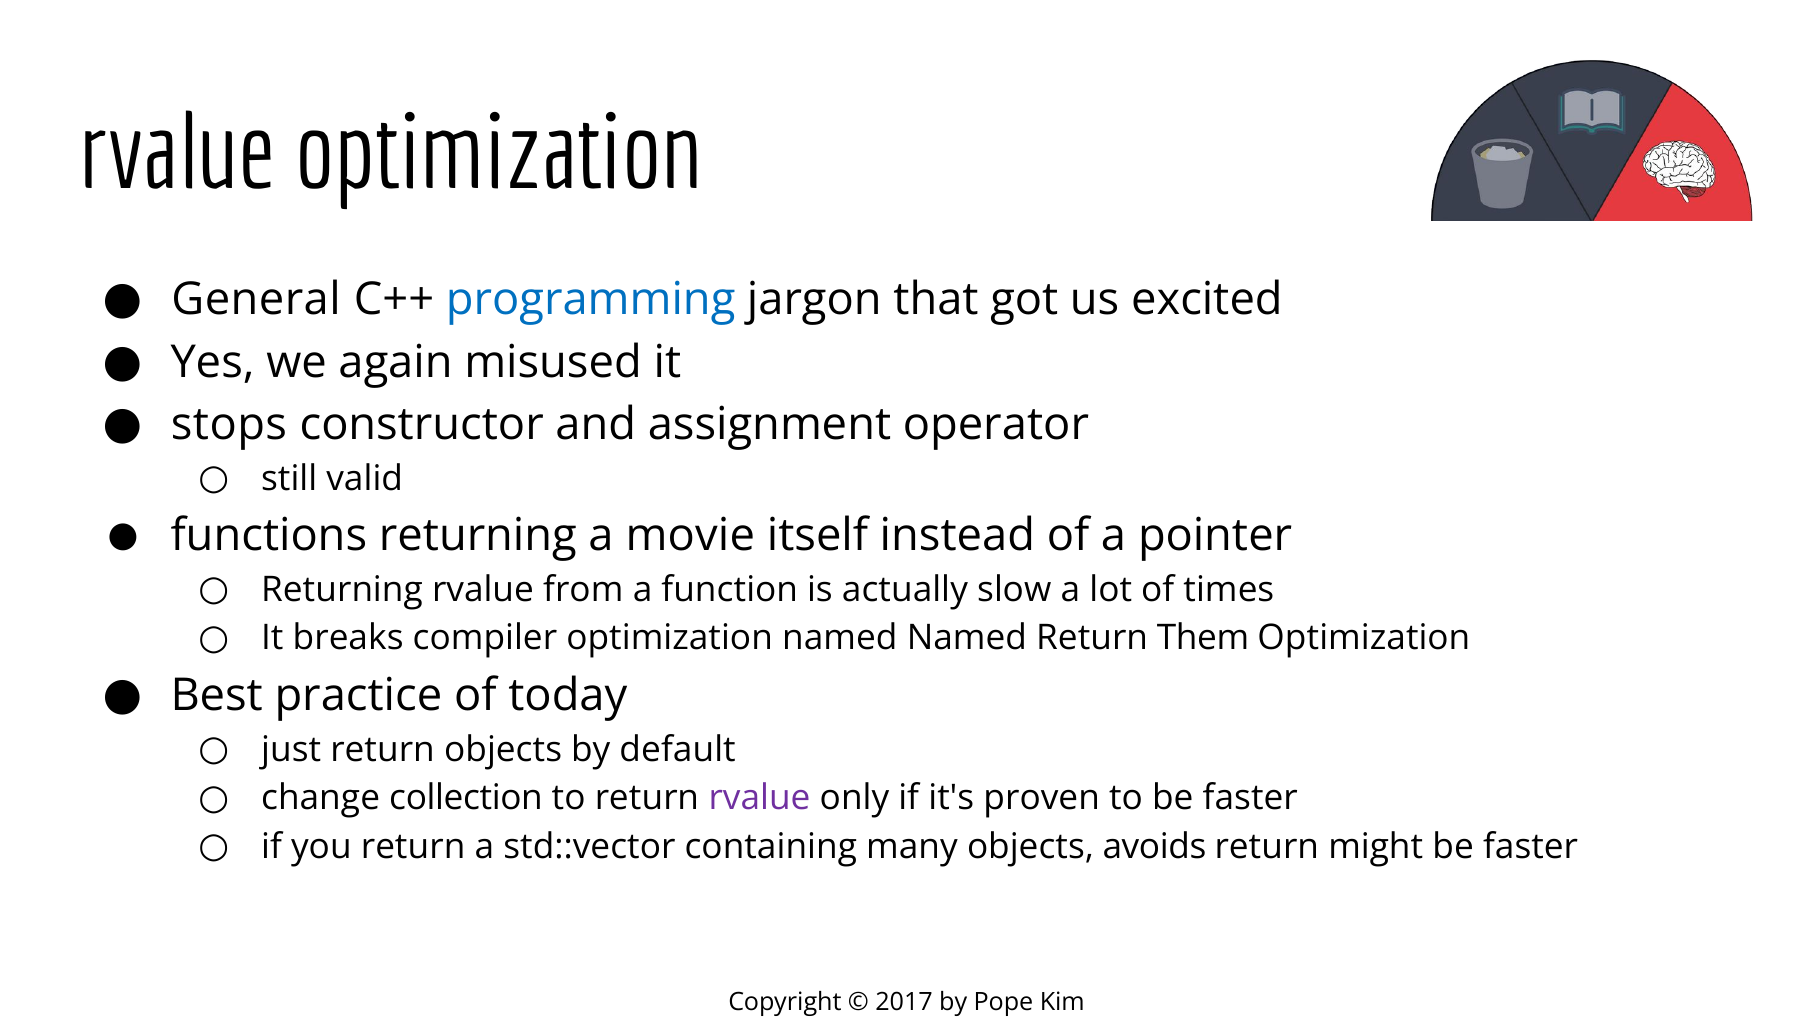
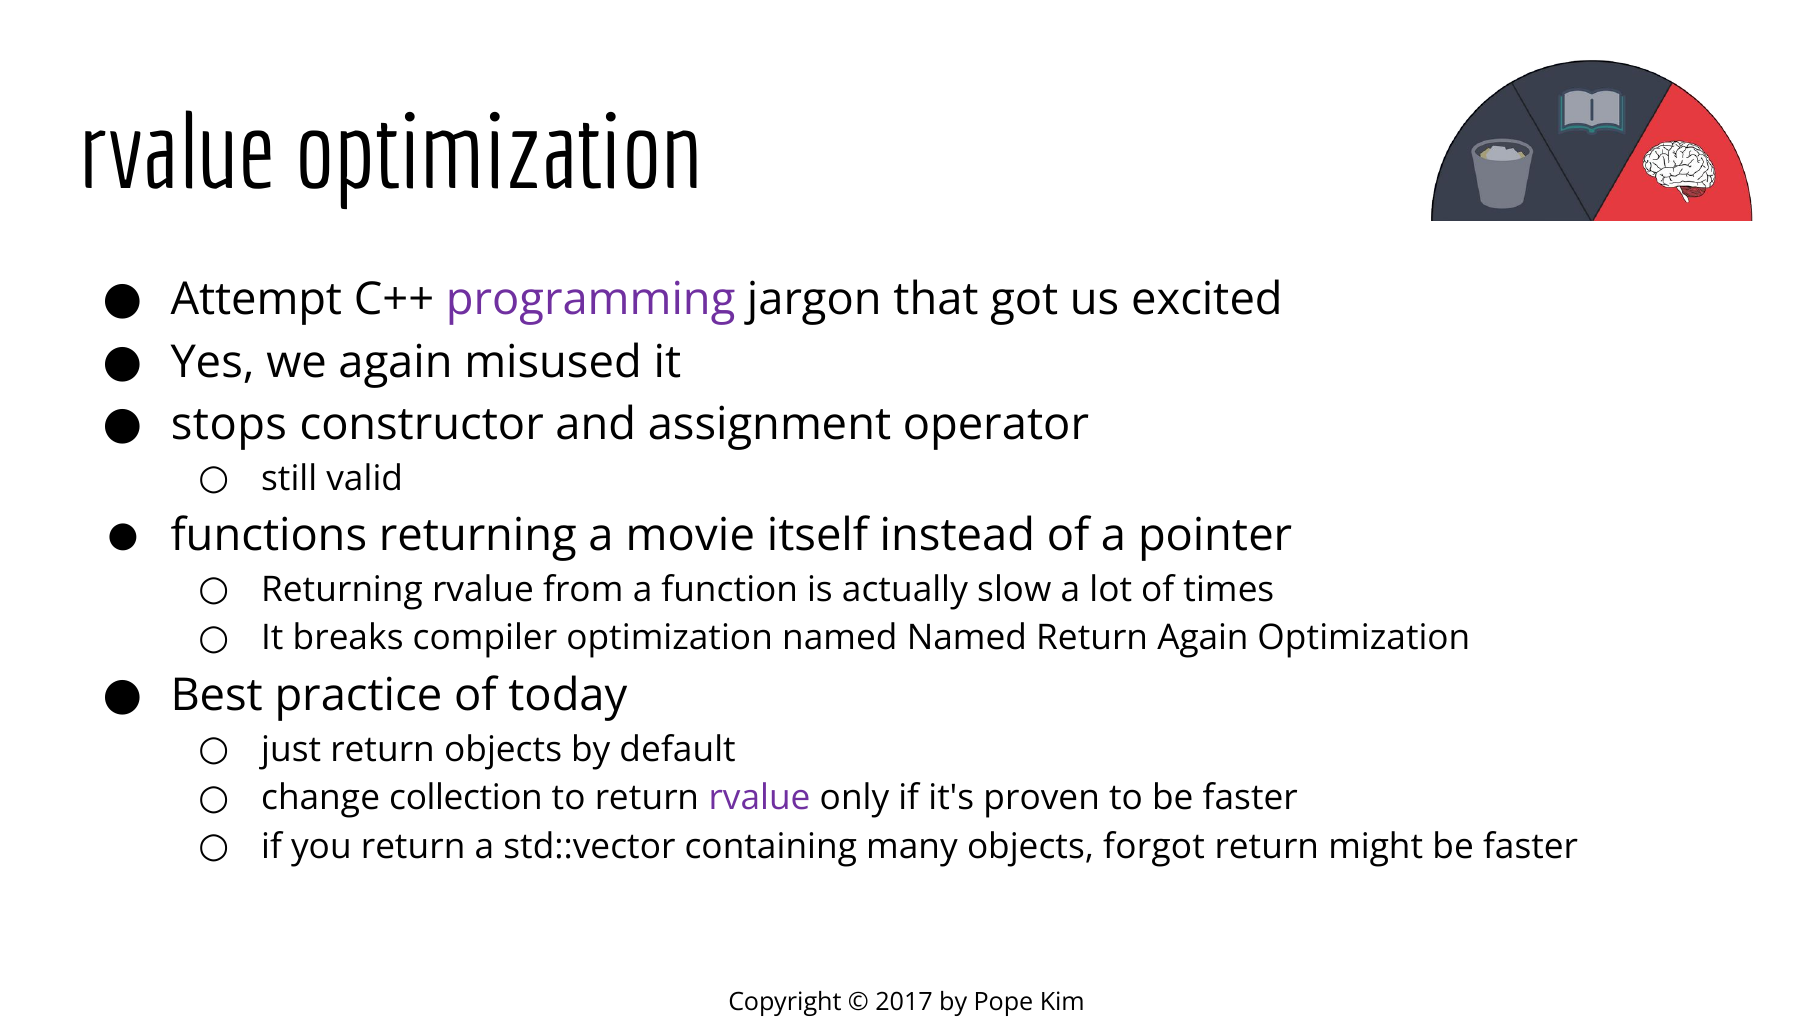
General: General -> Attempt
programming colour: blue -> purple
Return Them: Them -> Again
avoids: avoids -> forgot
